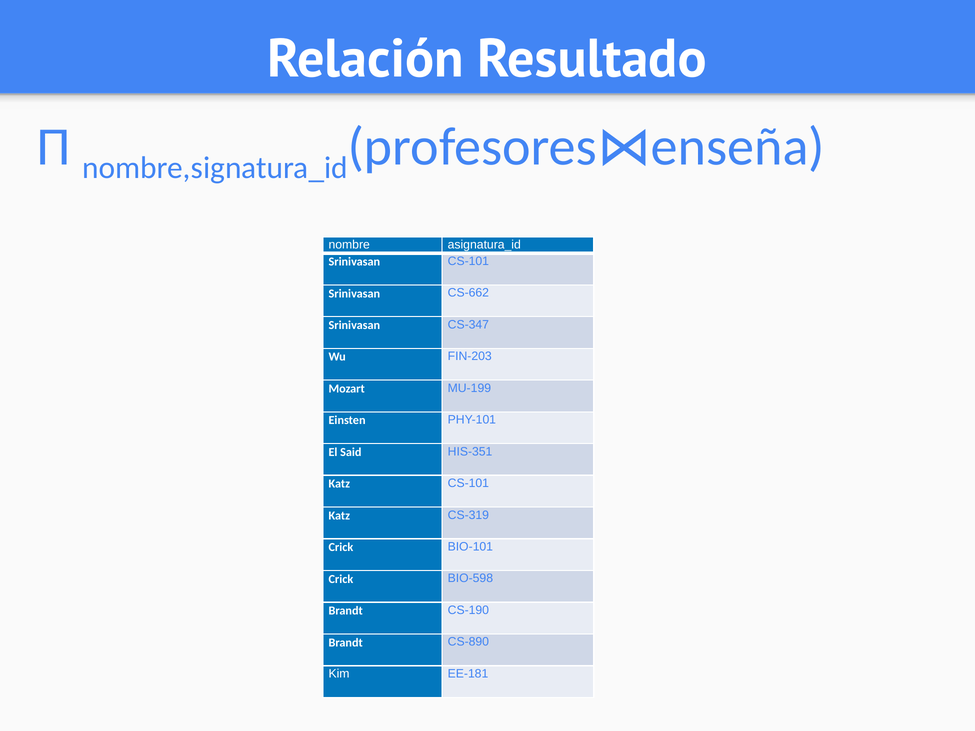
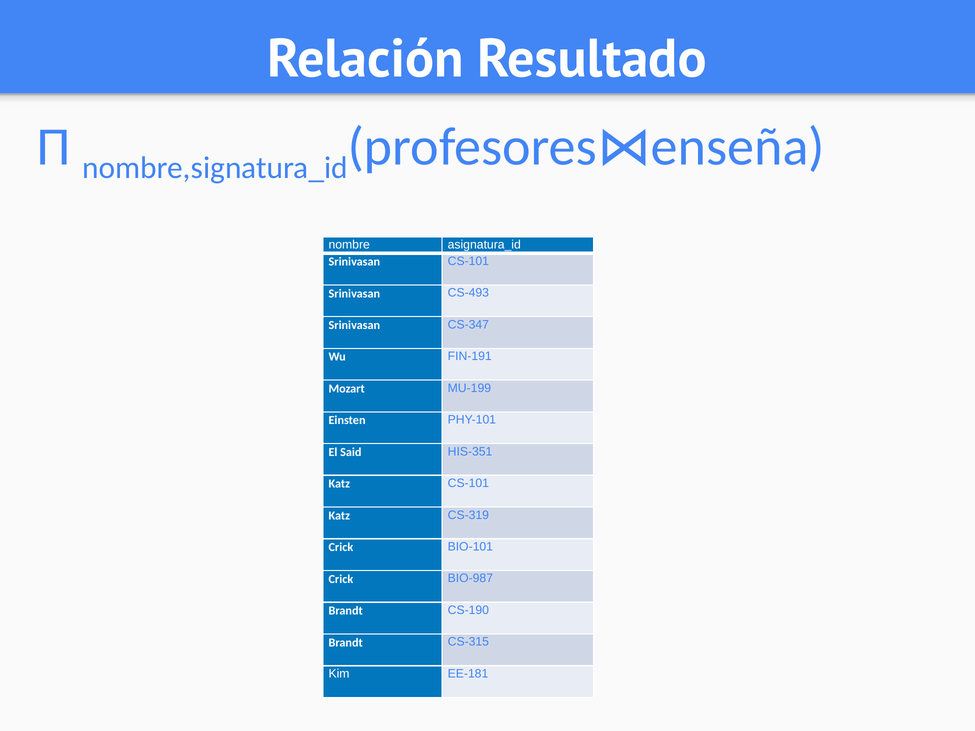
CS-662: CS-662 -> CS-493
FIN-203: FIN-203 -> FIN-191
BIO-598: BIO-598 -> BIO-987
CS-890: CS-890 -> CS-315
